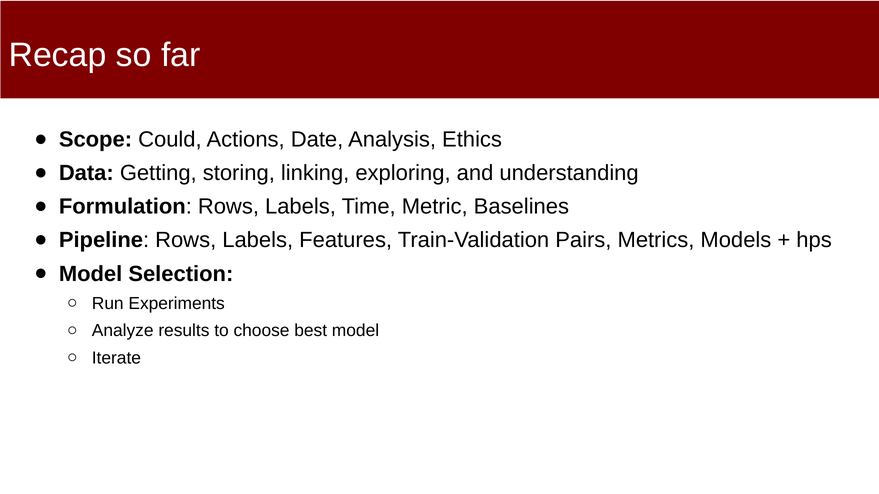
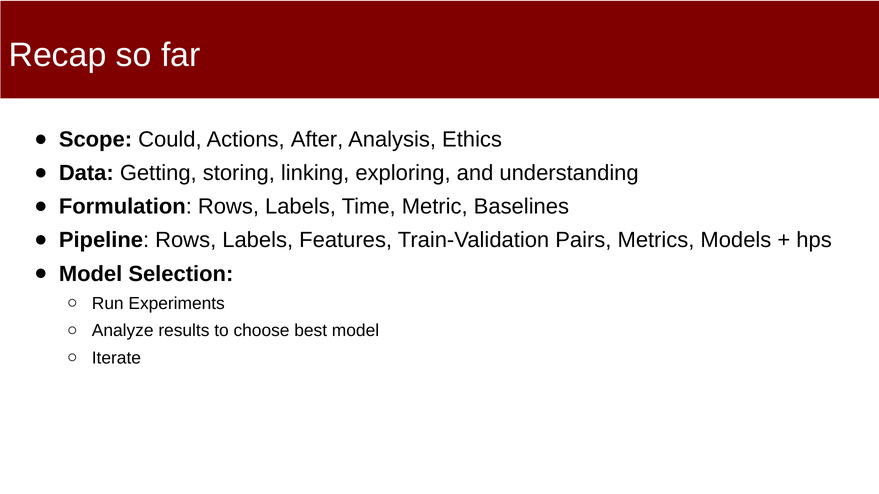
Date: Date -> After
